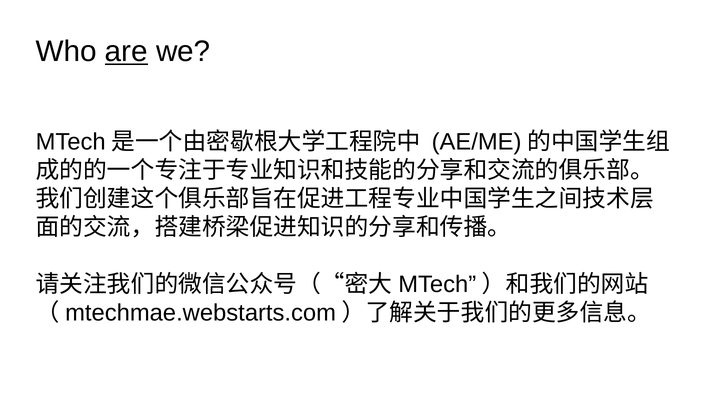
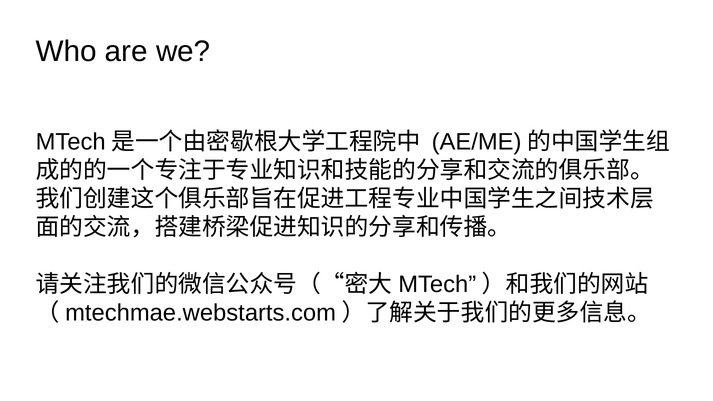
are underline: present -> none
